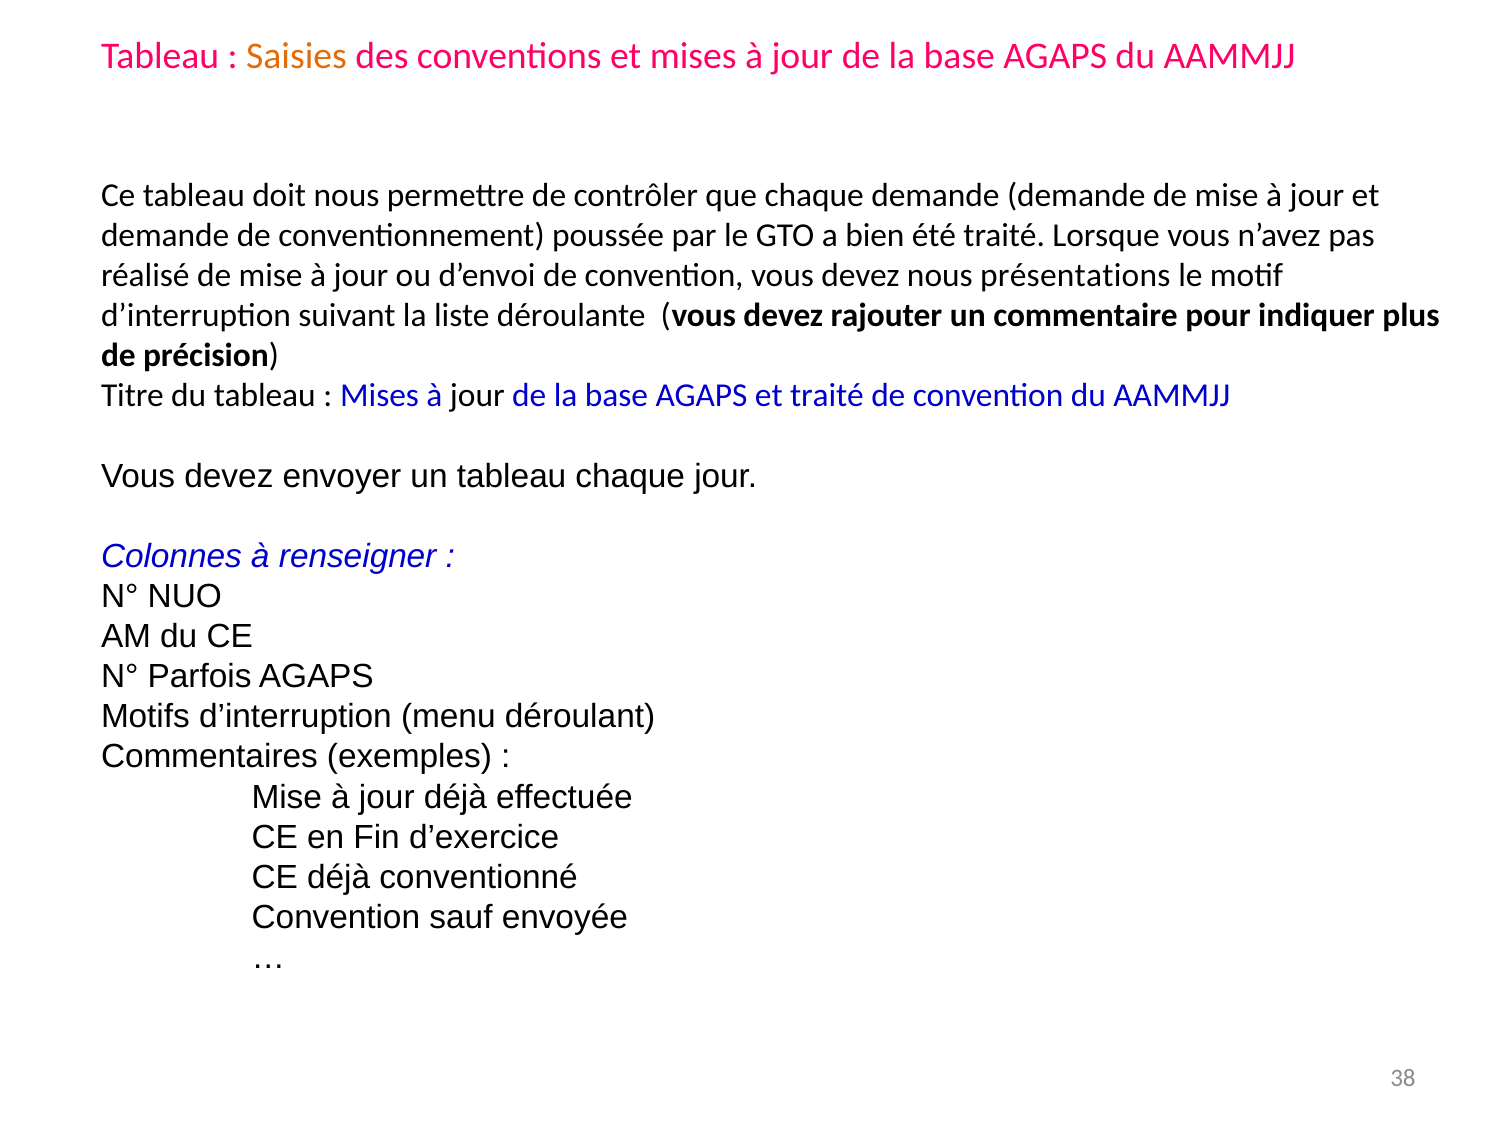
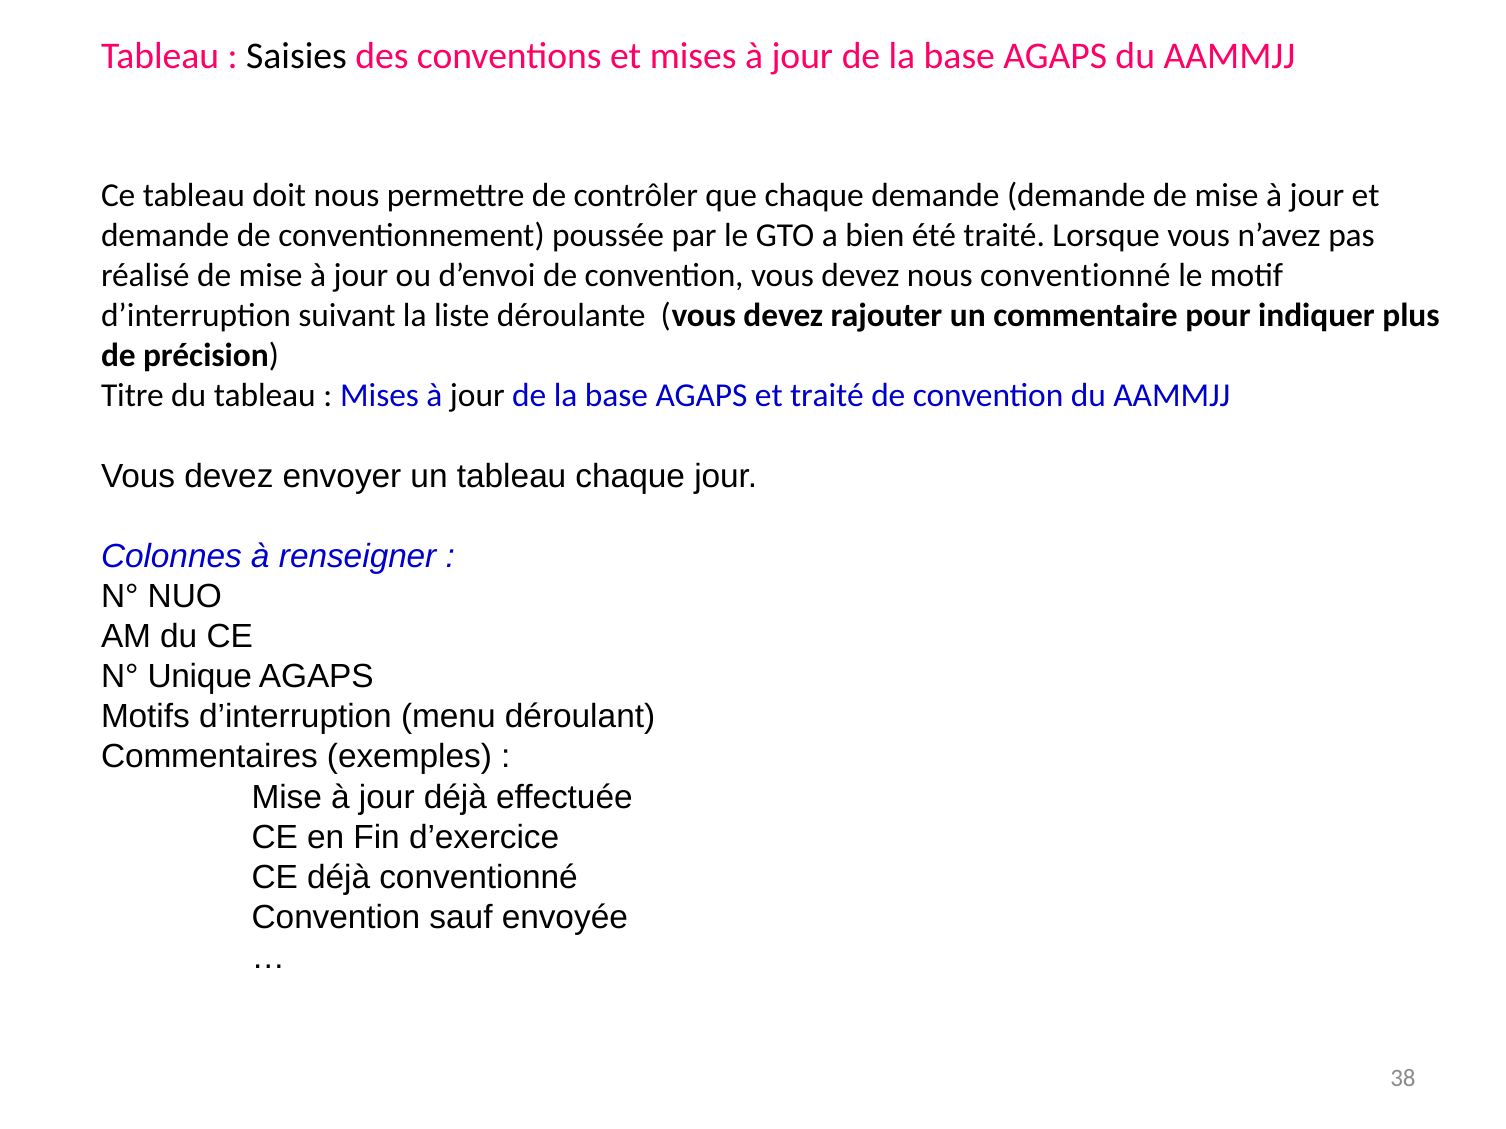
Saisies colour: orange -> black
nous présentations: présentations -> conventionné
Parfois: Parfois -> Unique
